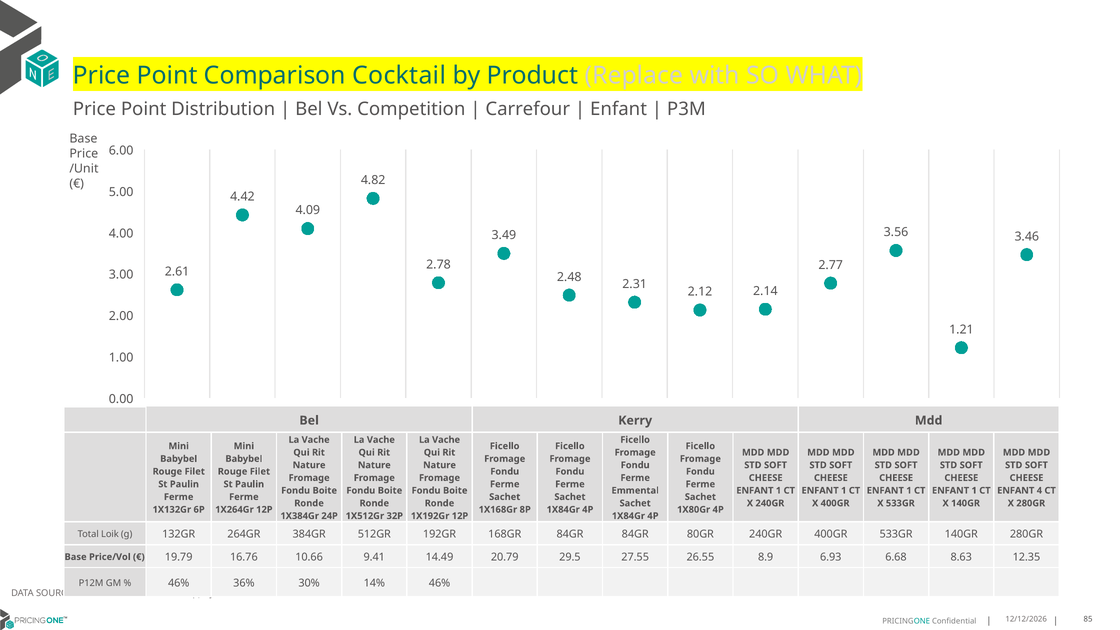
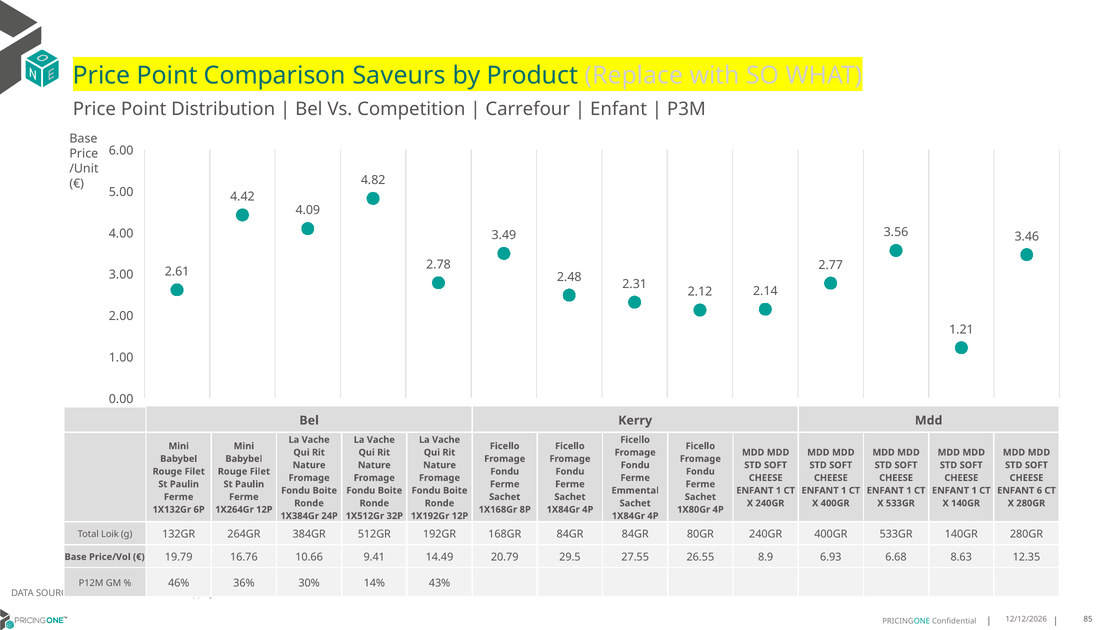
Cocktail: Cocktail -> Saveurs
4: 4 -> 6
14% 46%: 46% -> 43%
